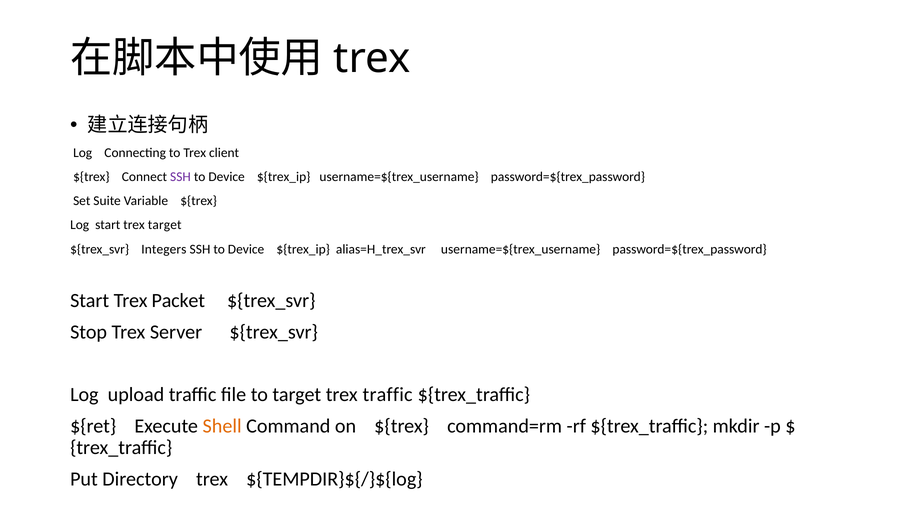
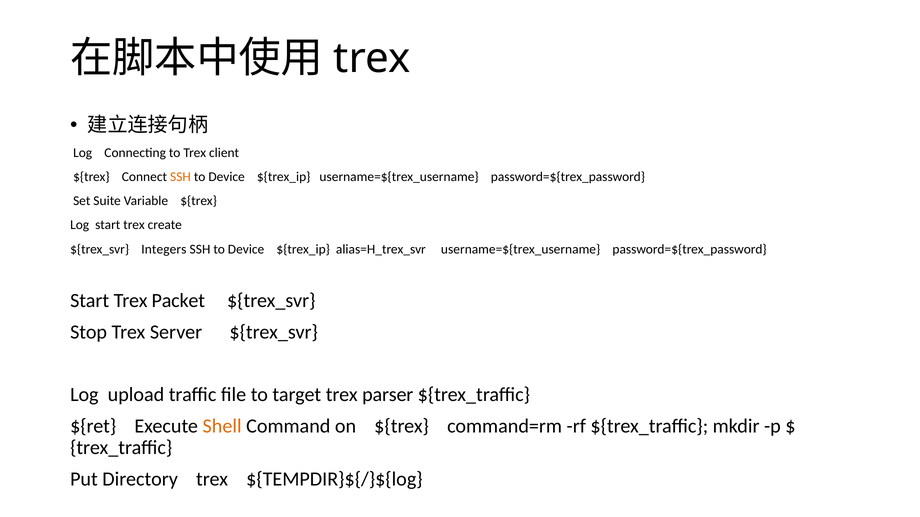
SSH at (180, 177) colour: purple -> orange
trex target: target -> create
trex traffic: traffic -> parser
